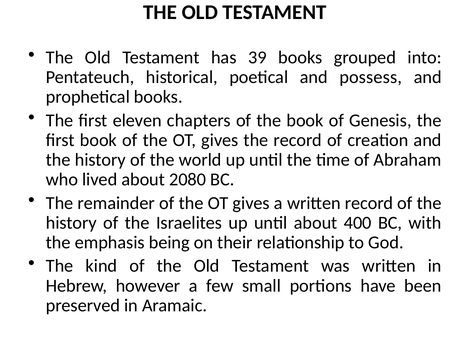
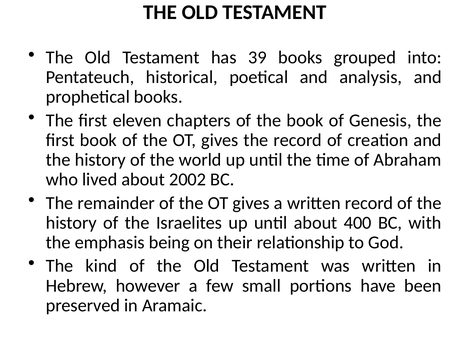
possess: possess -> analysis
2080: 2080 -> 2002
